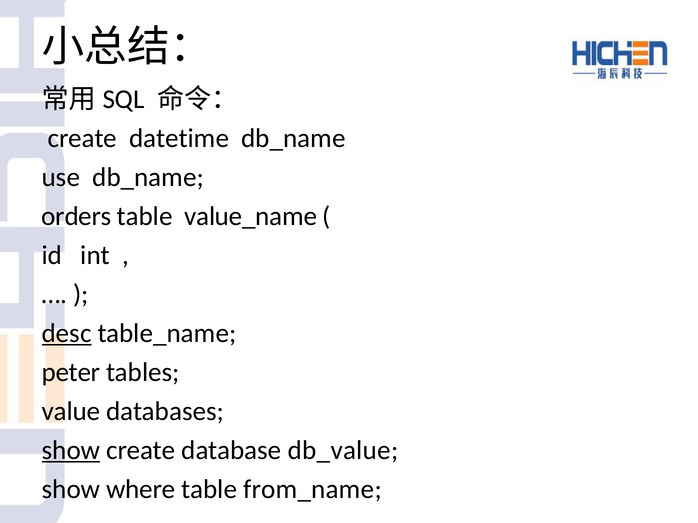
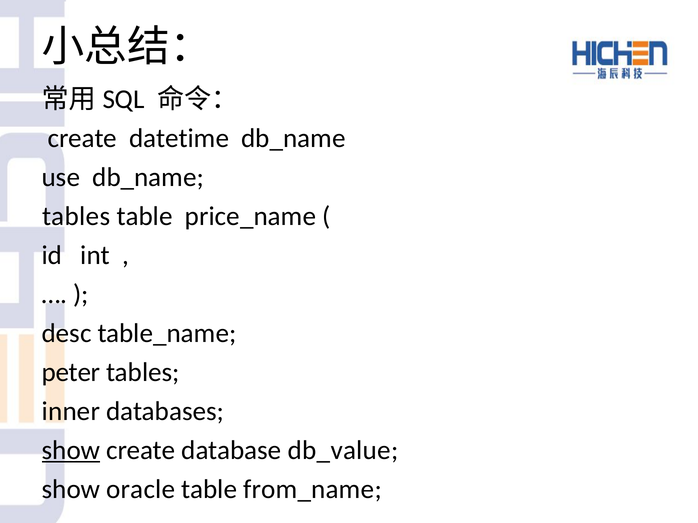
orders at (76, 216): orders -> tables
value_name: value_name -> price_name
desc underline: present -> none
value: value -> inner
where: where -> oracle
